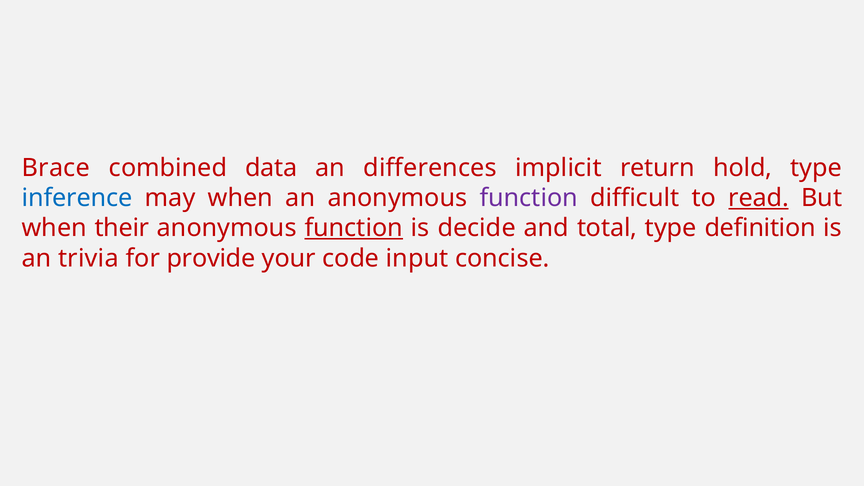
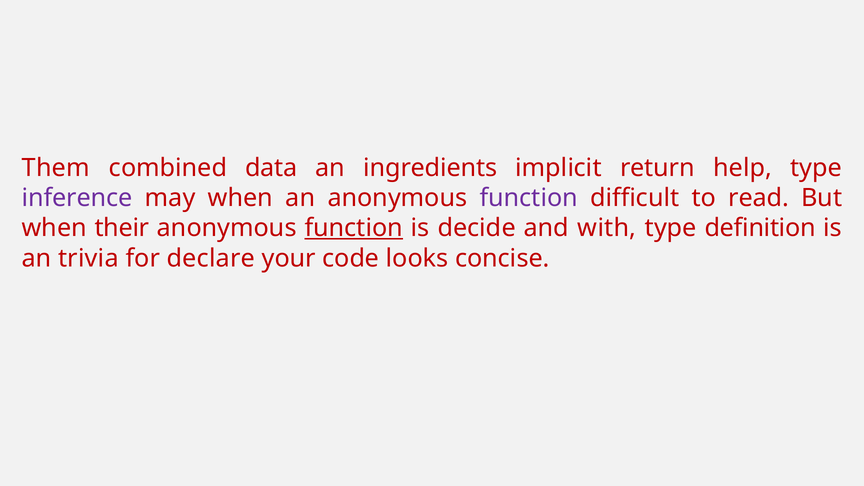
Brace: Brace -> Them
differences: differences -> ingredients
hold: hold -> help
inference colour: blue -> purple
read underline: present -> none
total: total -> with
provide: provide -> declare
input: input -> looks
